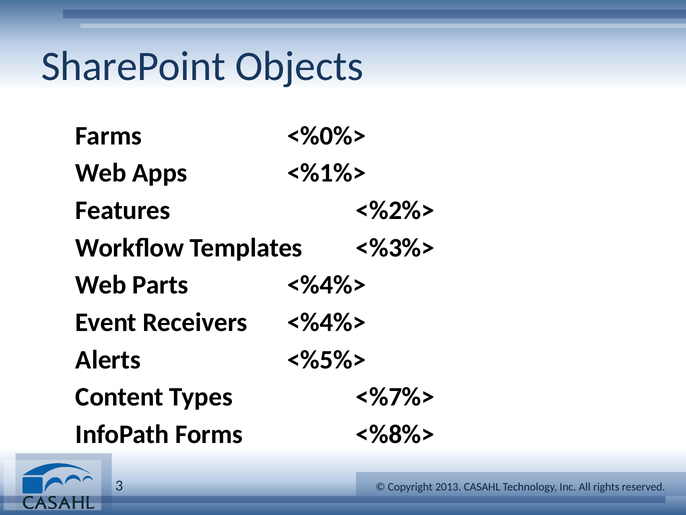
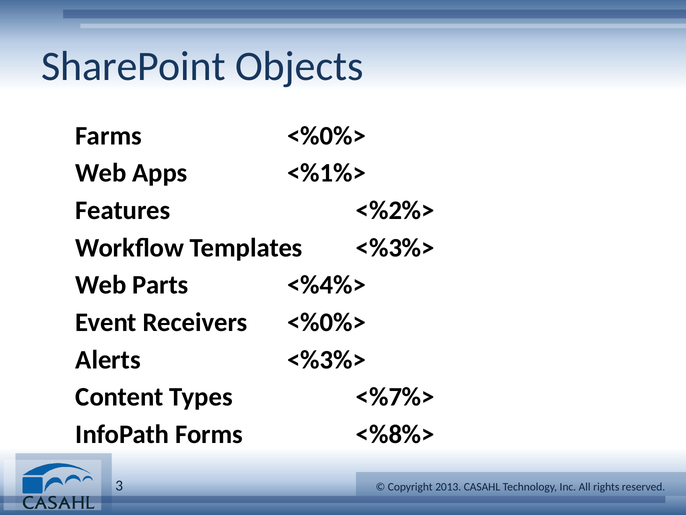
Receivers <%4%>: <%4%> -> <%0%>
Alerts <%5%>: <%5%> -> <%3%>
